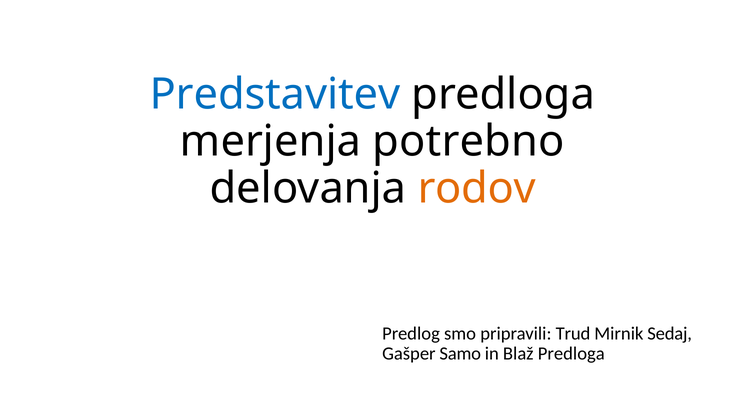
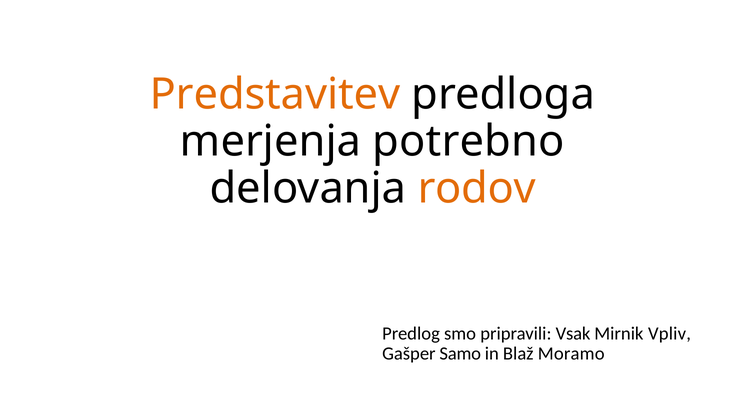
Predstavitev colour: blue -> orange
Trud: Trud -> Vsak
Sedaj: Sedaj -> Vpliv
Blaž Predloga: Predloga -> Moramo
